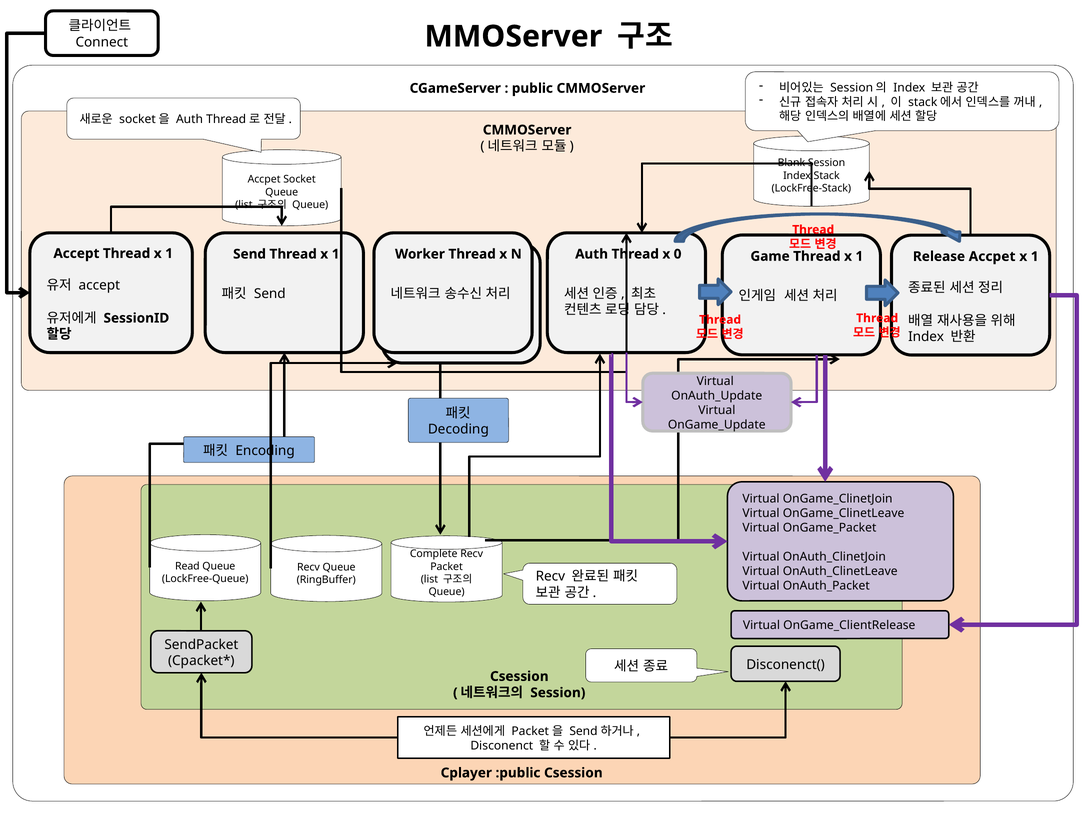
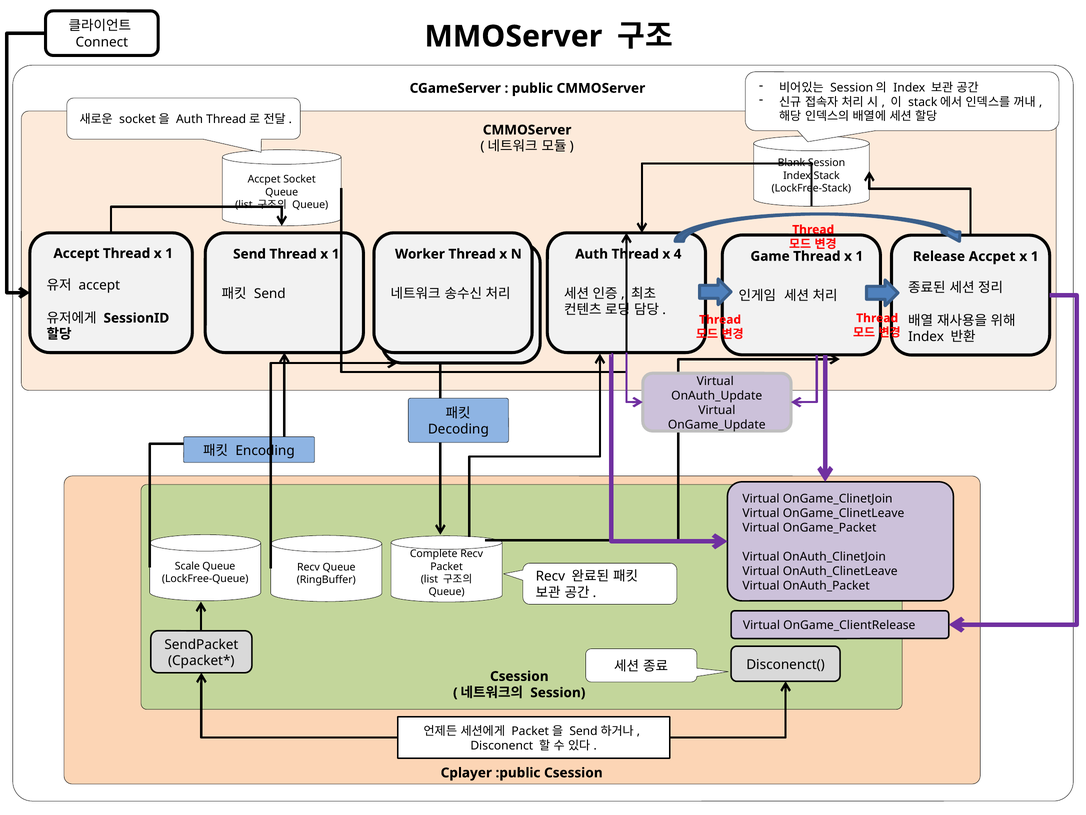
0: 0 -> 4
Read: Read -> Scale
